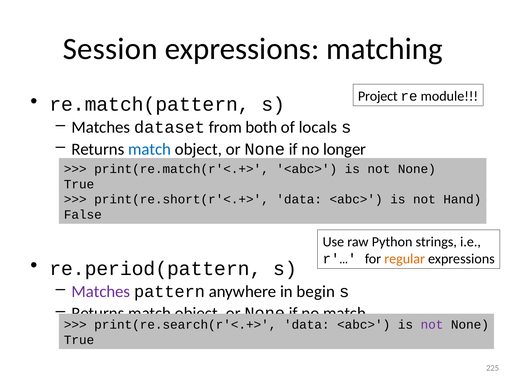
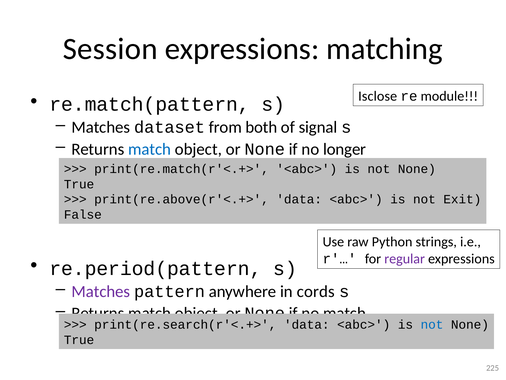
Project: Project -> Isclose
locals: locals -> signal
print(re.short(r'<.+>: print(re.short(r'<.+> -> print(re.above(r'<.+>
Hand: Hand -> Exit
regular colour: orange -> purple
begin: begin -> cords
not at (432, 324) colour: purple -> blue
